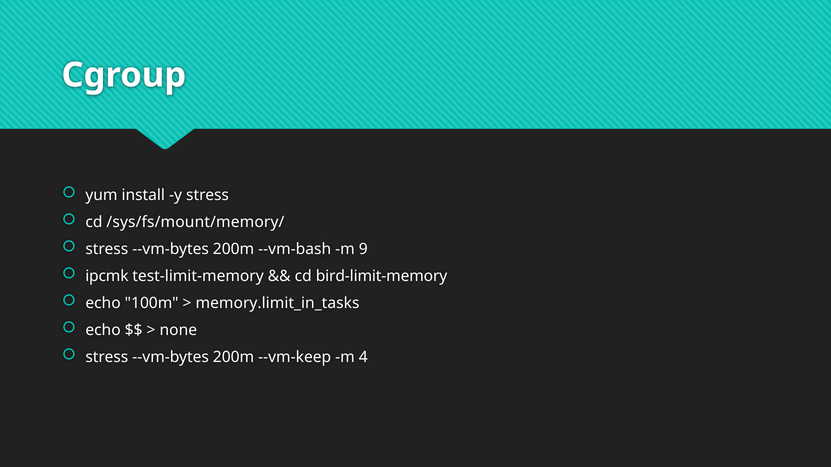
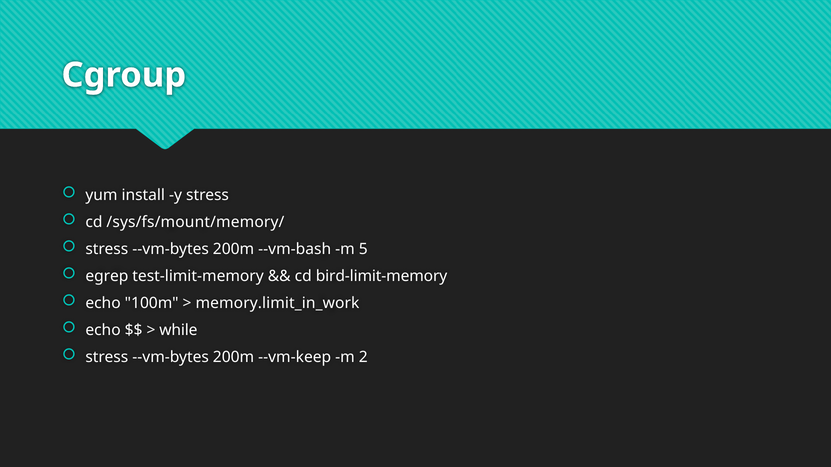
9: 9 -> 5
ipcmk: ipcmk -> egrep
memory.limit_in_tasks: memory.limit_in_tasks -> memory.limit_in_work
none: none -> while
4: 4 -> 2
